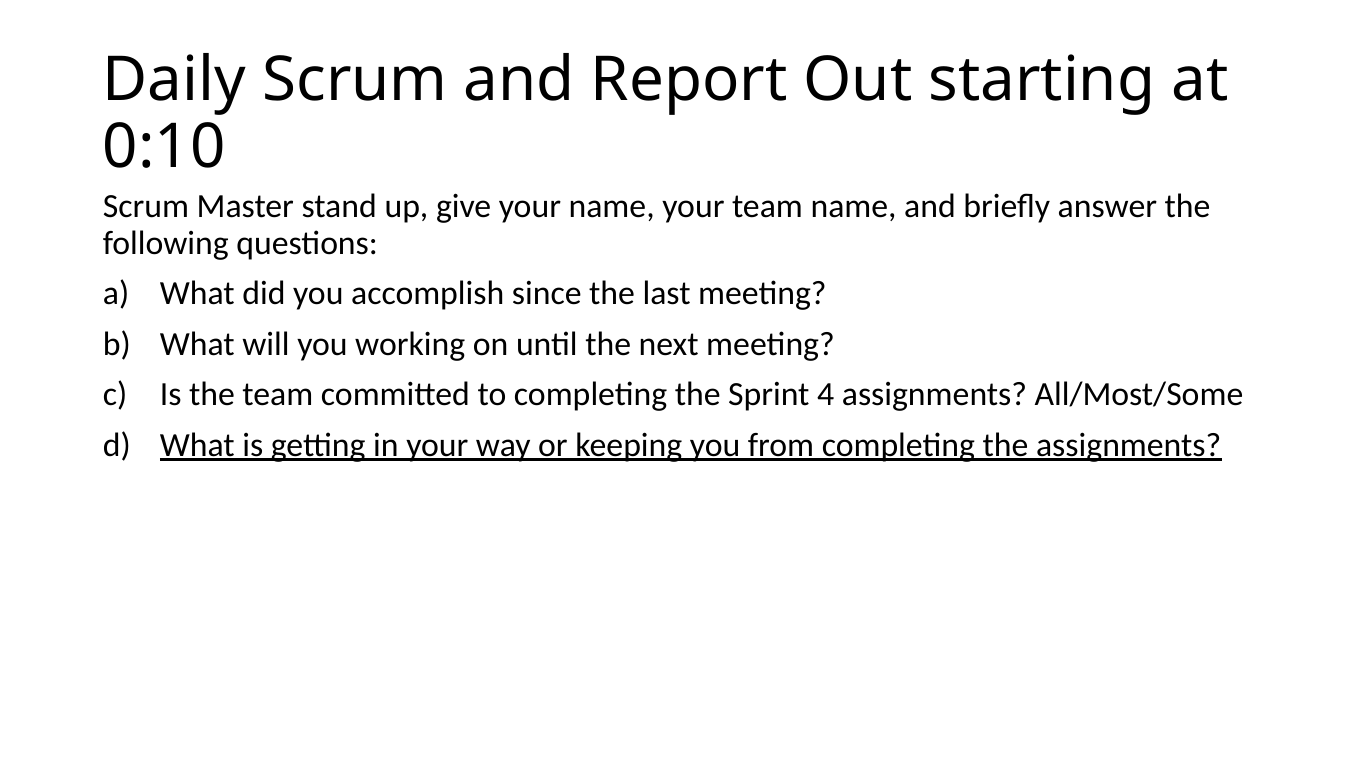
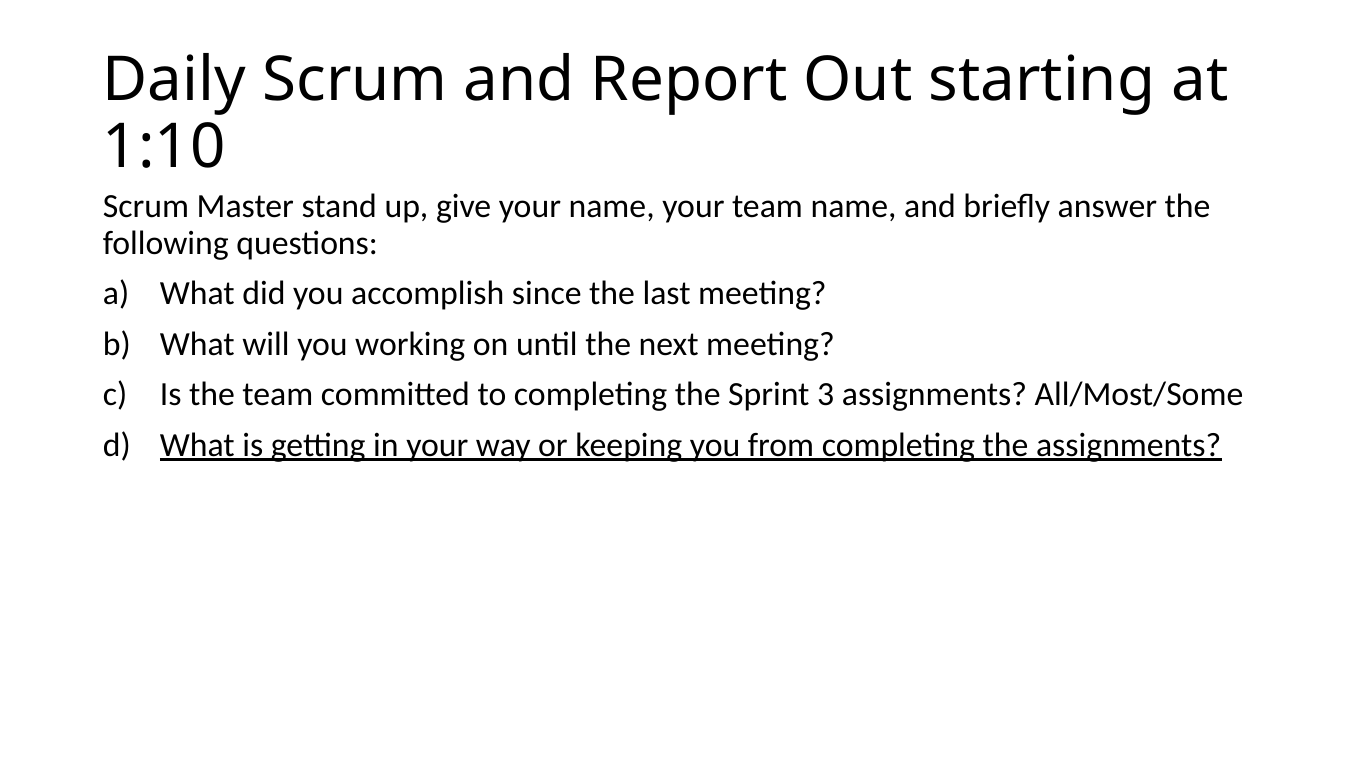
0:10: 0:10 -> 1:10
4: 4 -> 3
